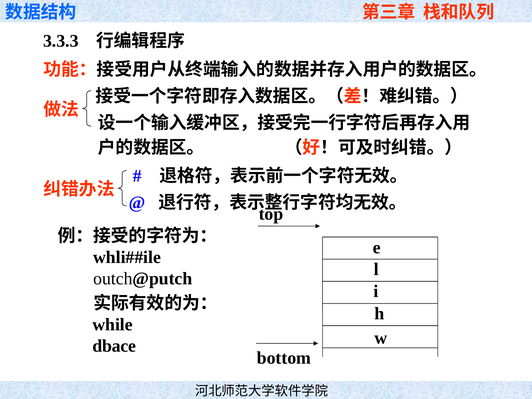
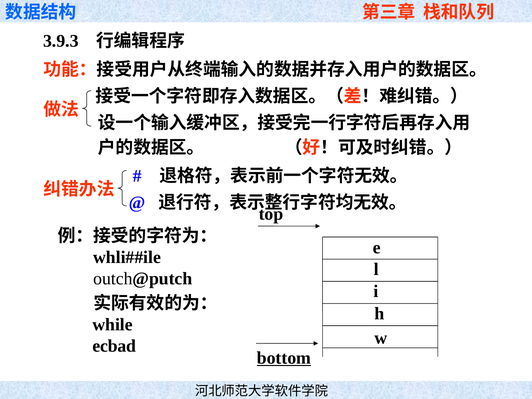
3.3.3: 3.3.3 -> 3.9.3
dbace: dbace -> ecbad
bottom underline: none -> present
